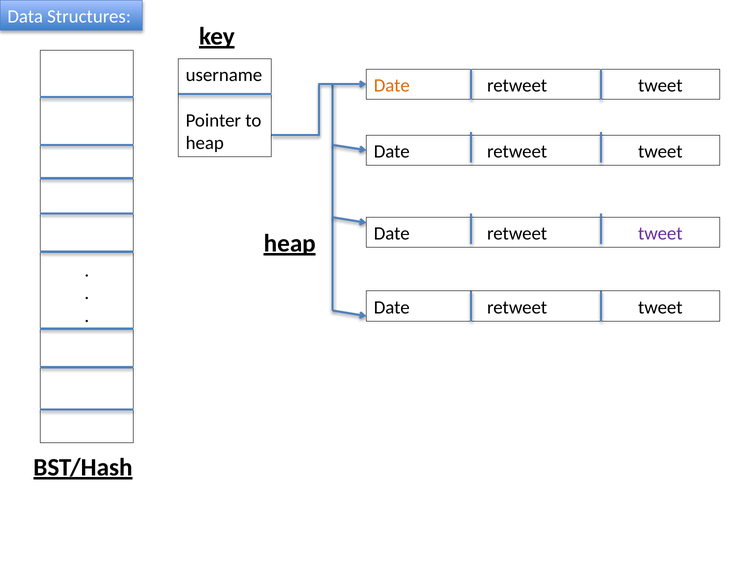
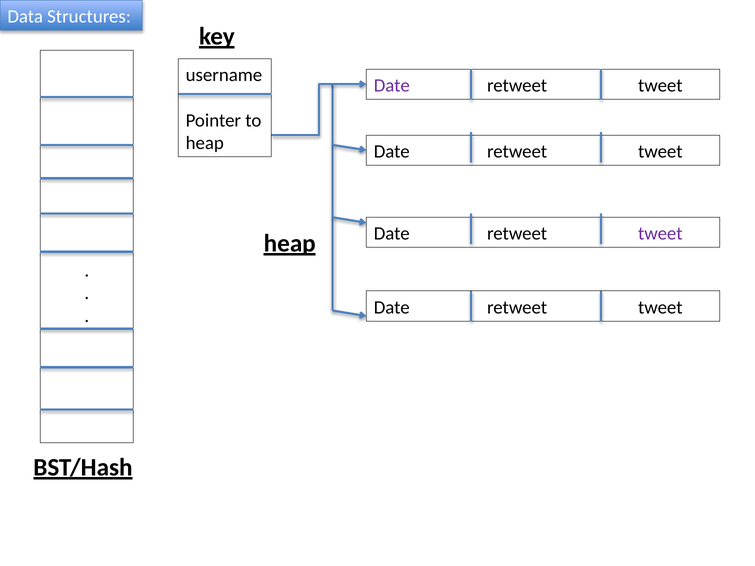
Date at (392, 85) colour: orange -> purple
